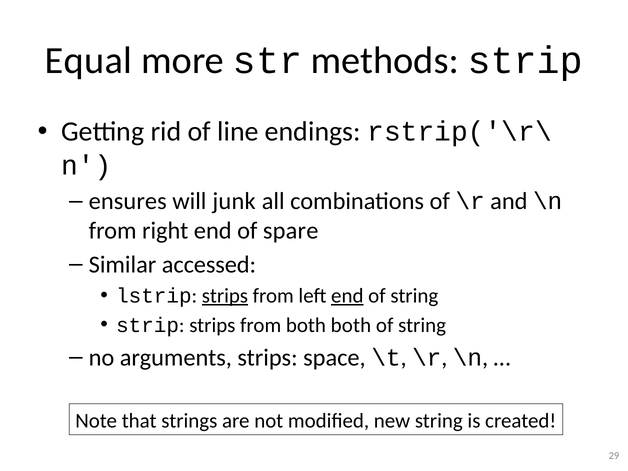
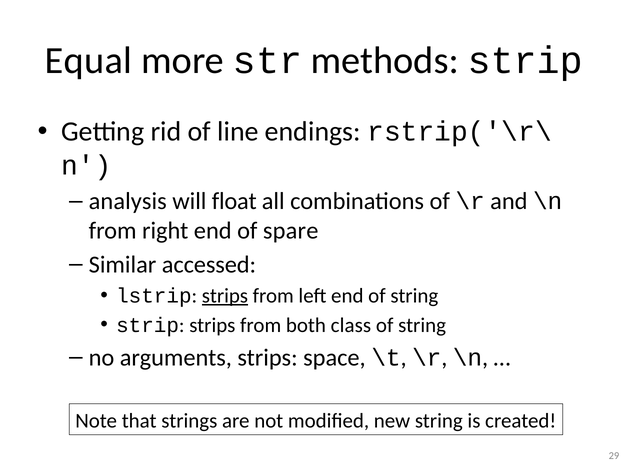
ensures: ensures -> analysis
junk: junk -> float
end at (347, 296) underline: present -> none
both both: both -> class
